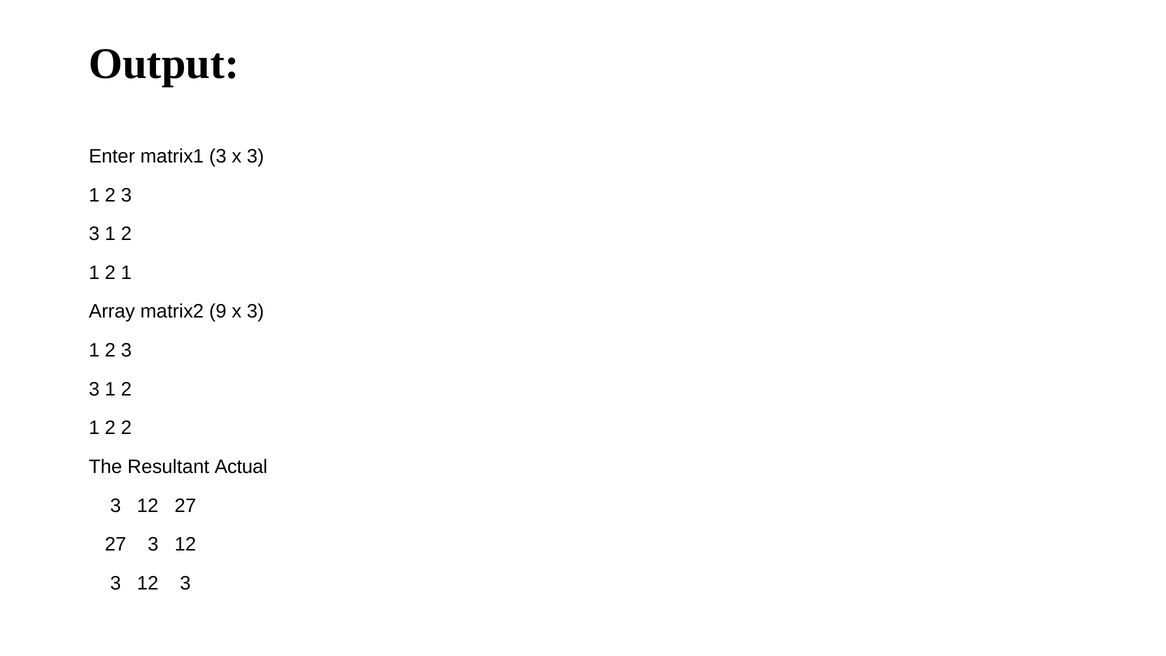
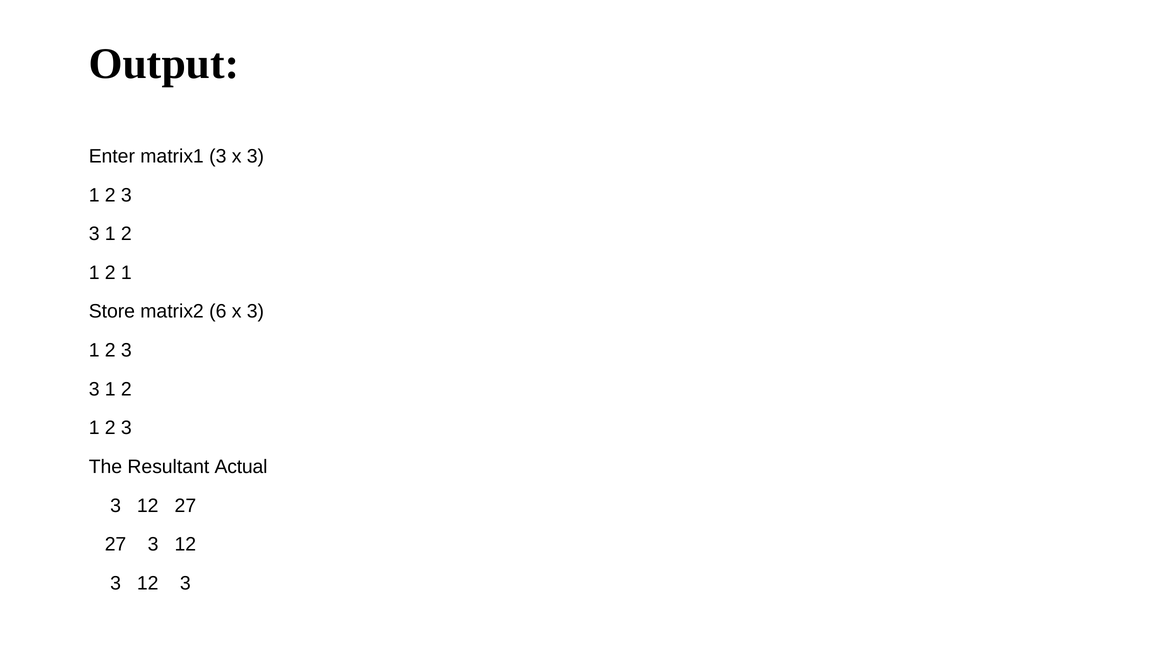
Array: Array -> Store
9: 9 -> 6
2 at (126, 428): 2 -> 3
